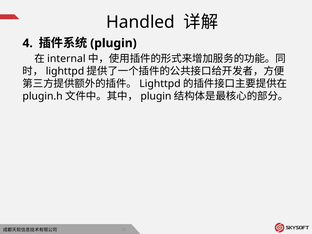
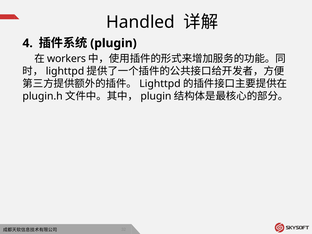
internal: internal -> workers
